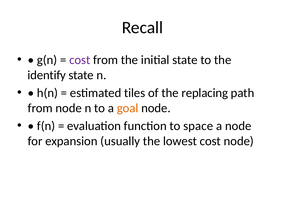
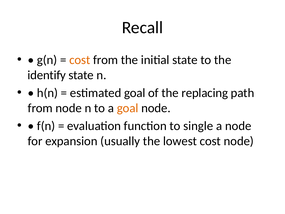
cost at (80, 60) colour: purple -> orange
estimated tiles: tiles -> goal
space: space -> single
